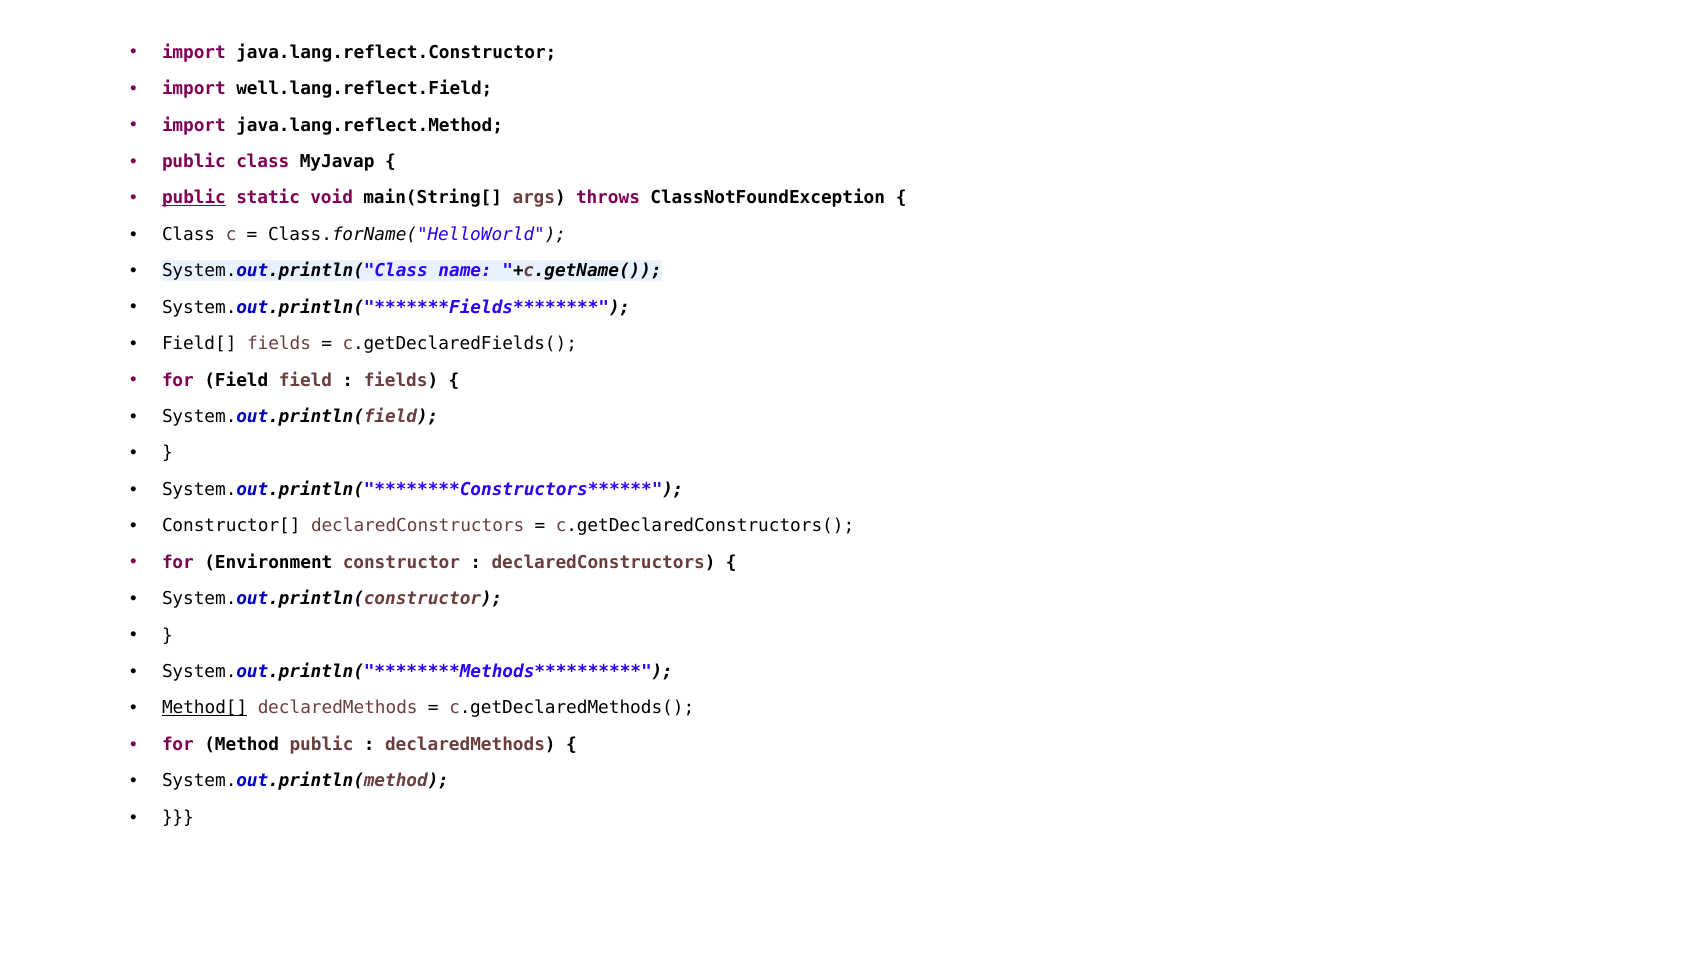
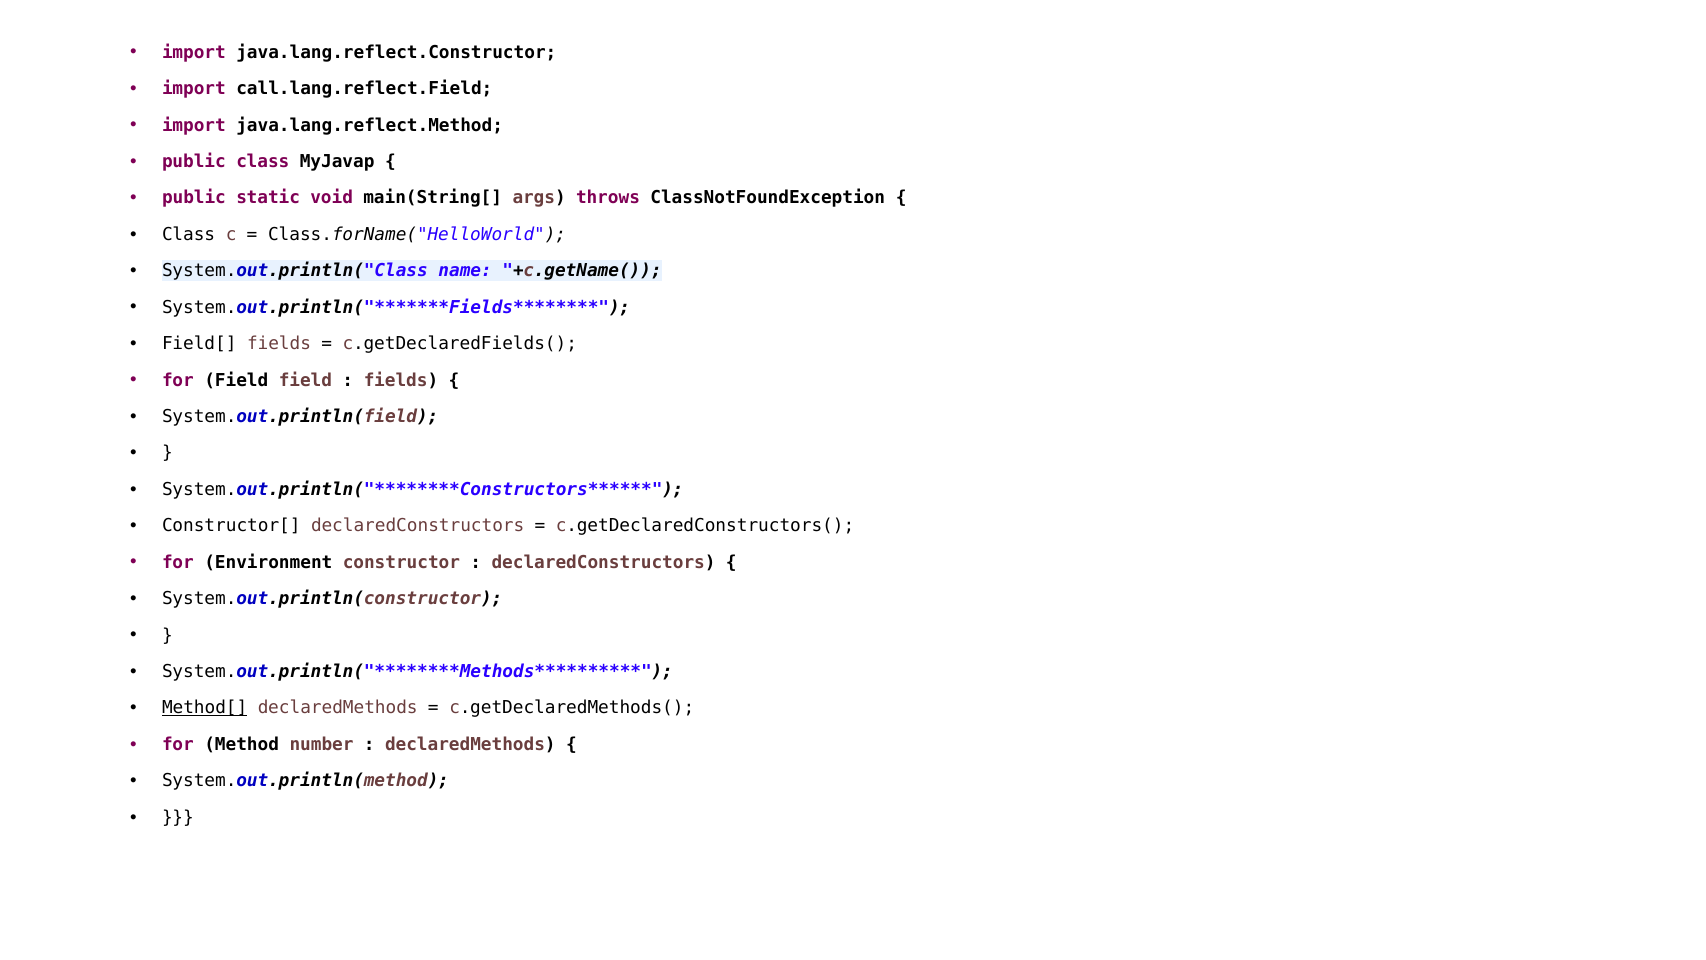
well.lang.reflect.Field: well.lang.reflect.Field -> call.lang.reflect.Field
public at (194, 198) underline: present -> none
Method public: public -> number
